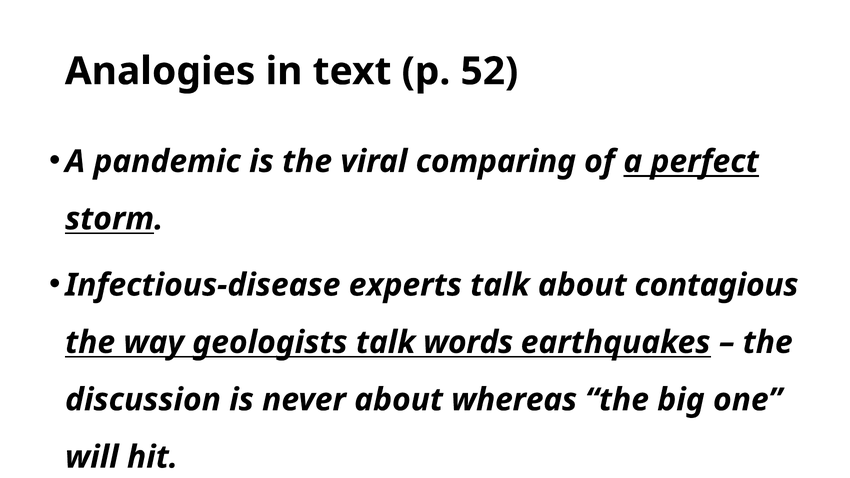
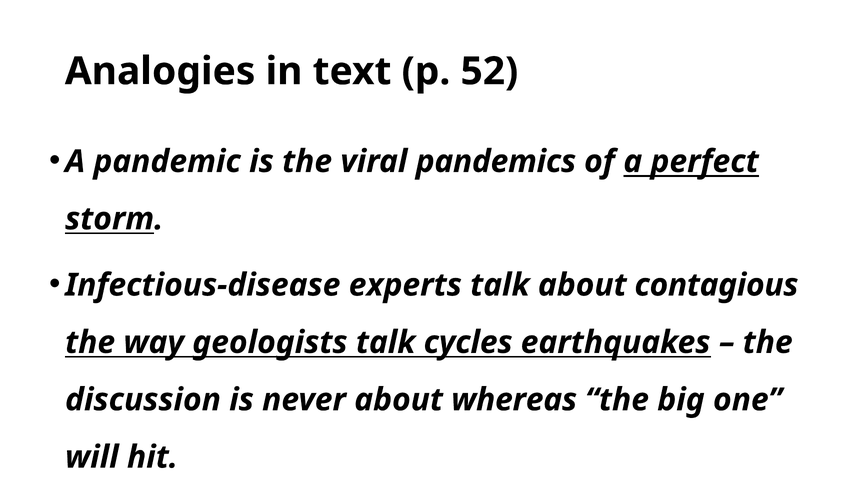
comparing: comparing -> pandemics
words: words -> cycles
